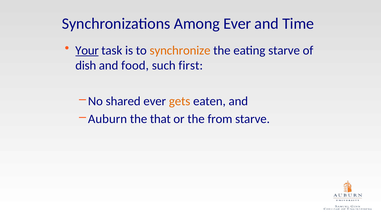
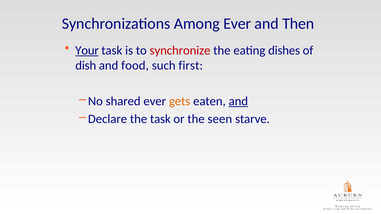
Time: Time -> Then
synchronize colour: orange -> red
eating starve: starve -> dishes
and at (238, 101) underline: none -> present
Auburn: Auburn -> Declare
the that: that -> task
from: from -> seen
